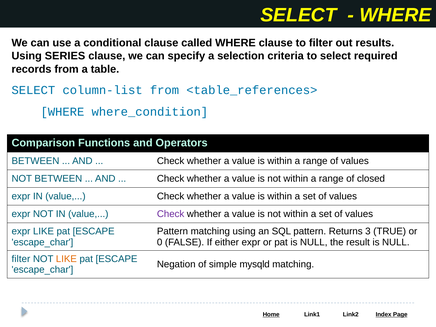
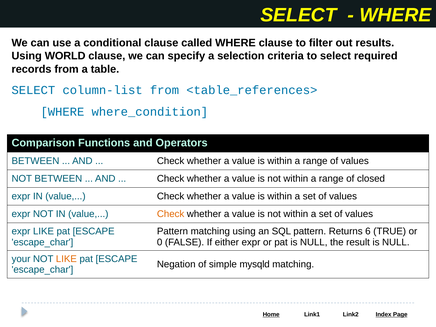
SERIES: SERIES -> WORLD
Check at (171, 214) colour: purple -> orange
3: 3 -> 6
filter at (21, 259): filter -> your
